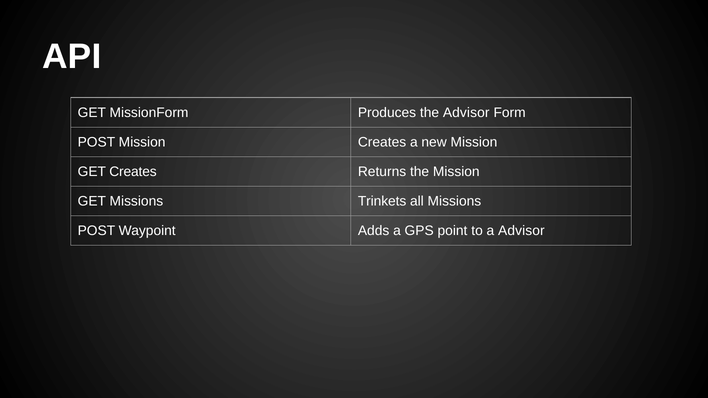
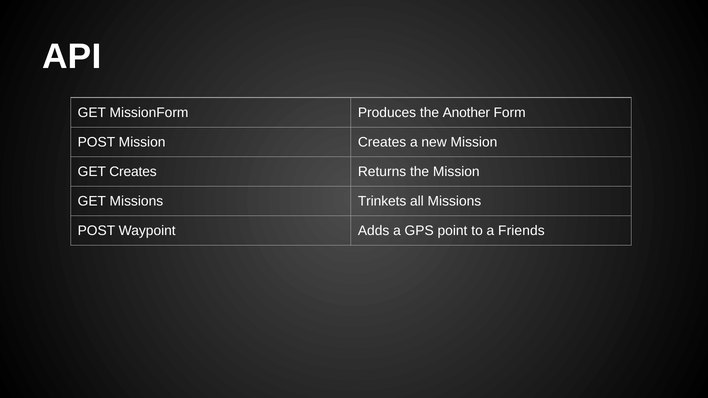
the Advisor: Advisor -> Another
a Advisor: Advisor -> Friends
